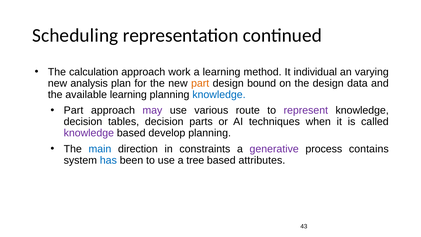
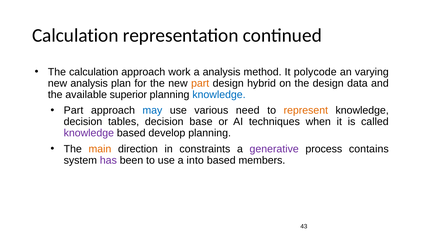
Scheduling at (75, 35): Scheduling -> Calculation
a learning: learning -> analysis
individual: individual -> polycode
bound: bound -> hybrid
available learning: learning -> superior
may colour: purple -> blue
route: route -> need
represent colour: purple -> orange
parts: parts -> base
main colour: blue -> orange
has colour: blue -> purple
tree: tree -> into
attributes: attributes -> members
